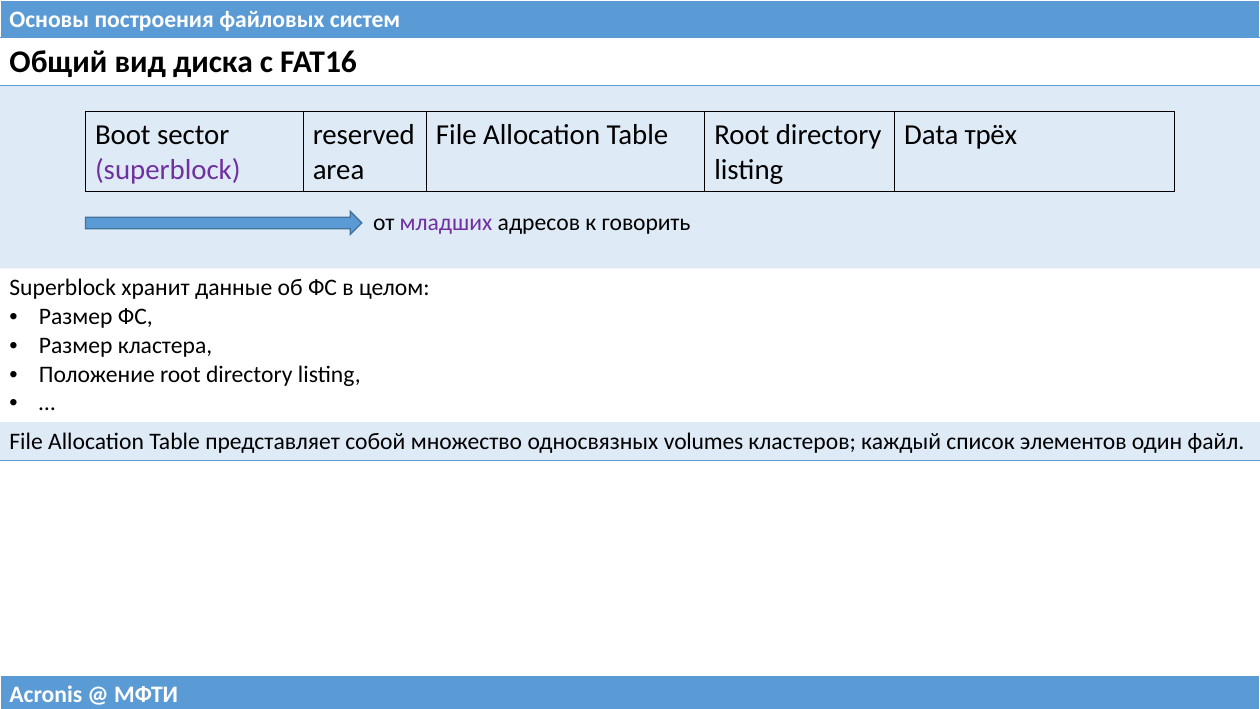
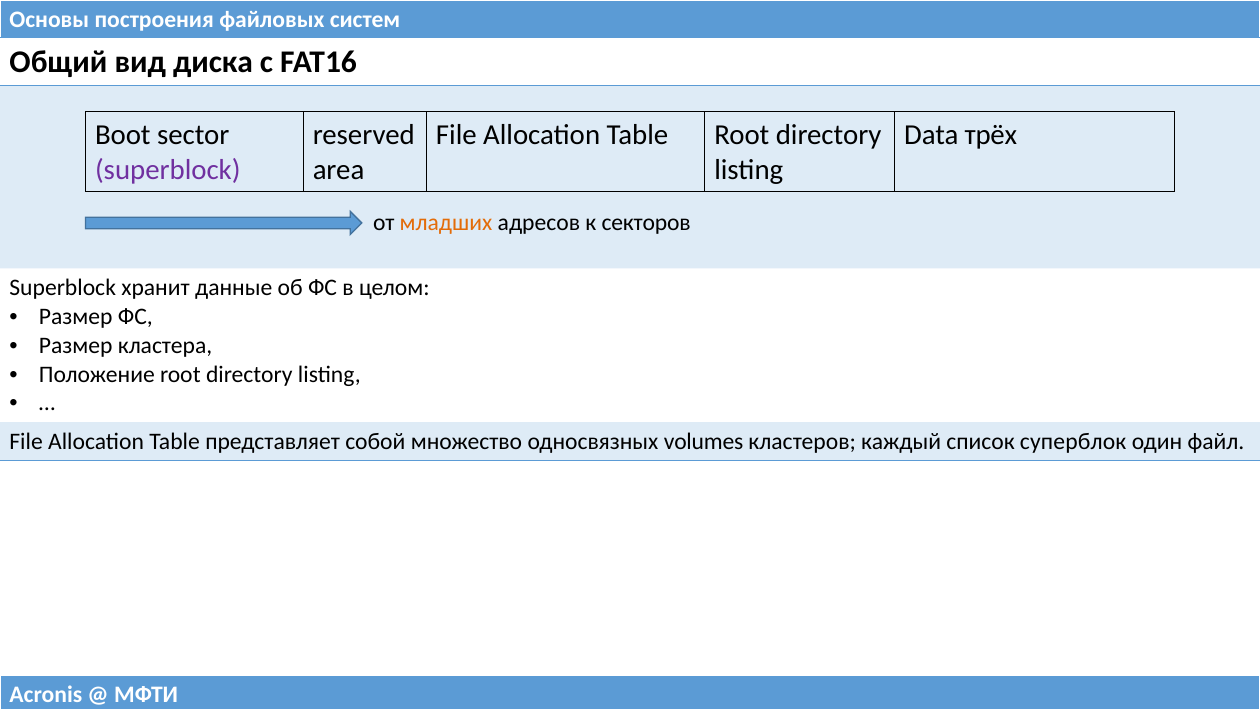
младших colour: purple -> orange
говорить: говорить -> секторов
элементов: элементов -> суперблок
